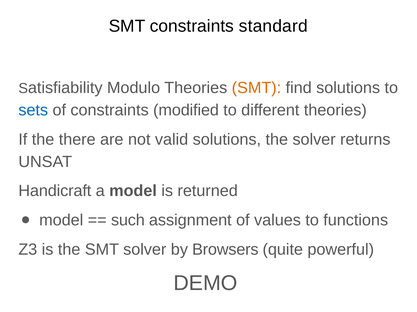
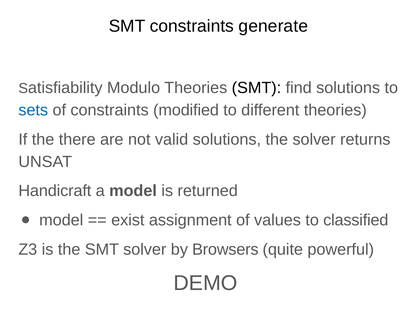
standard: standard -> generate
SMT at (256, 88) colour: orange -> black
such: such -> exist
functions: functions -> classified
